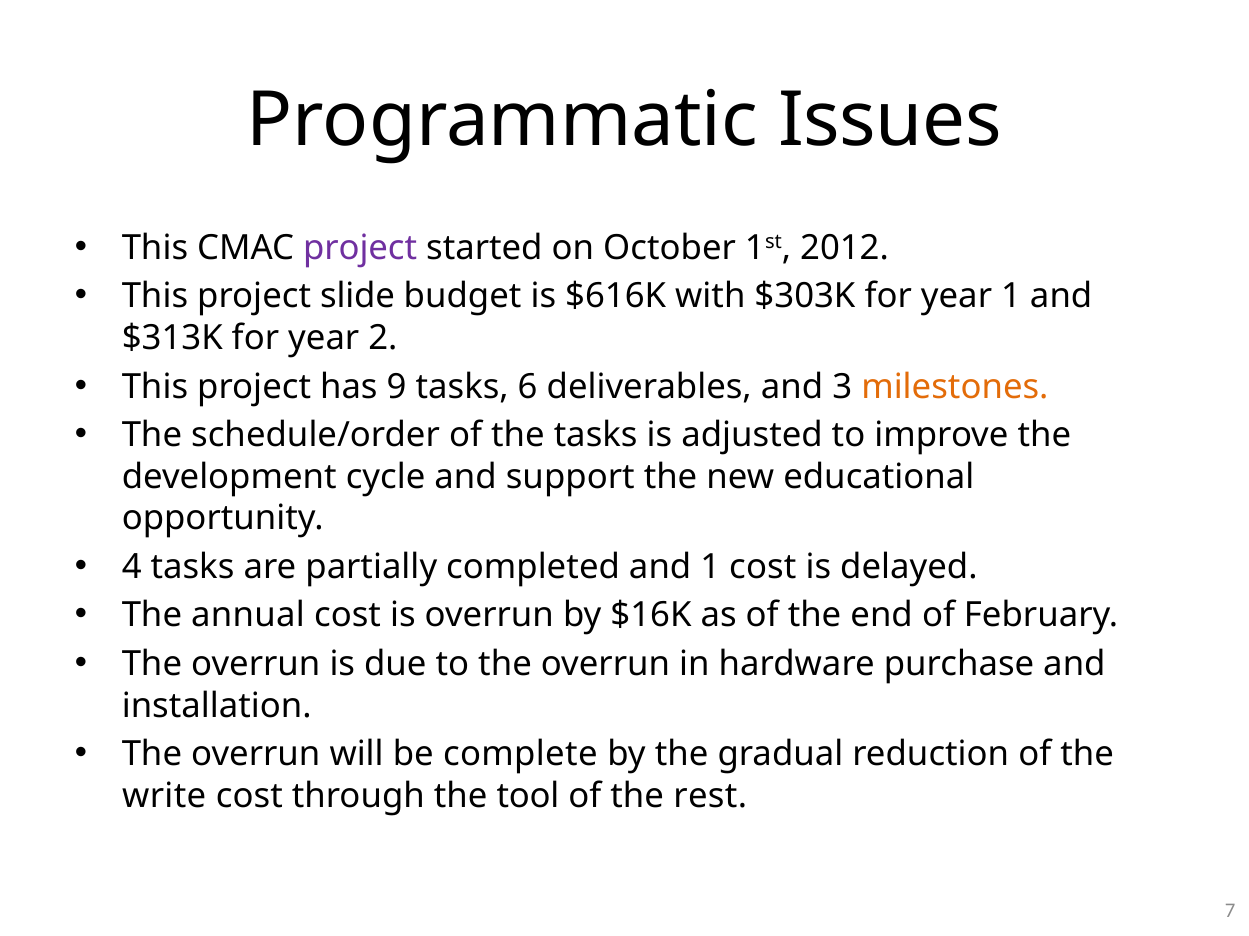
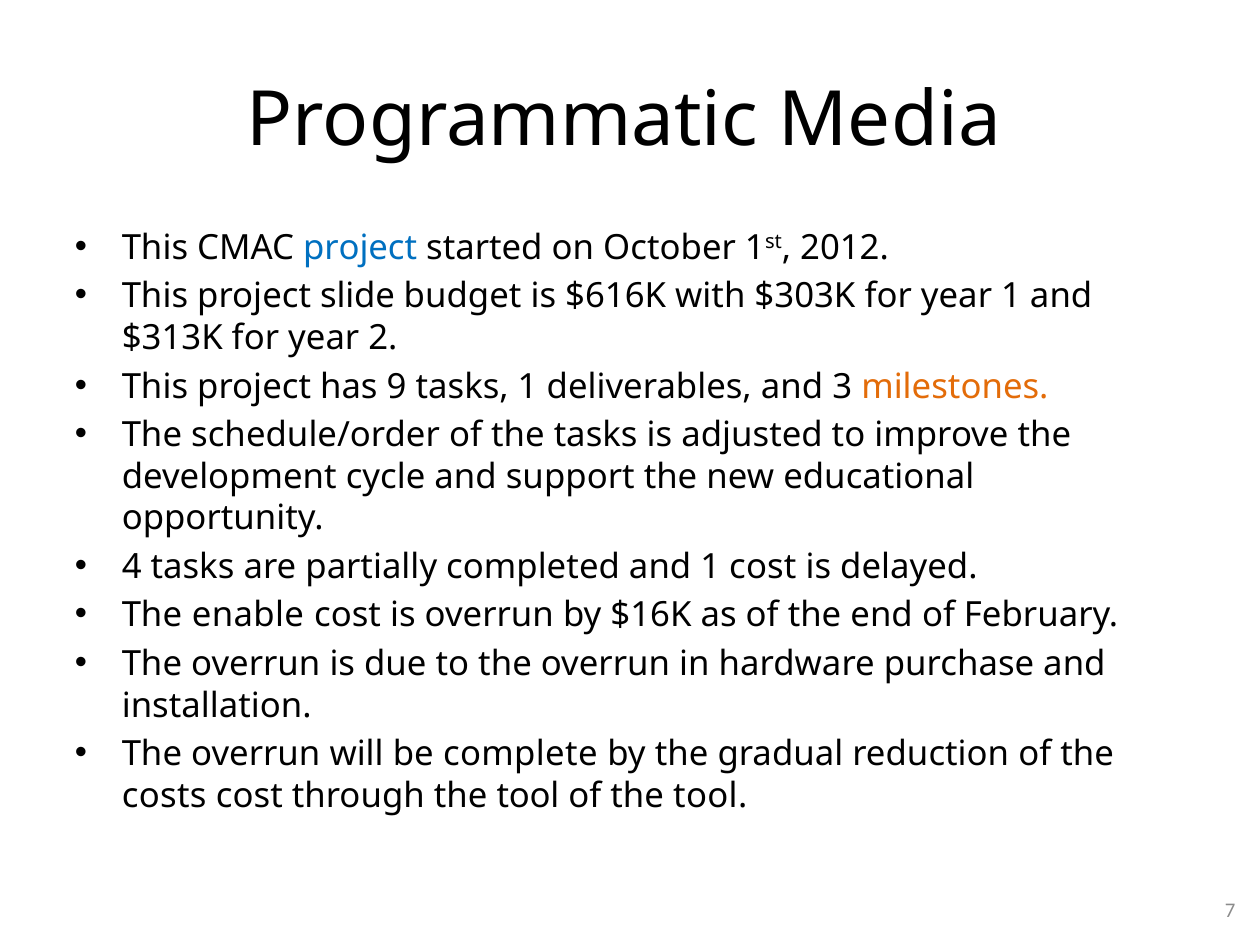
Issues: Issues -> Media
project at (360, 248) colour: purple -> blue
tasks 6: 6 -> 1
annual: annual -> enable
write: write -> costs
of the rest: rest -> tool
